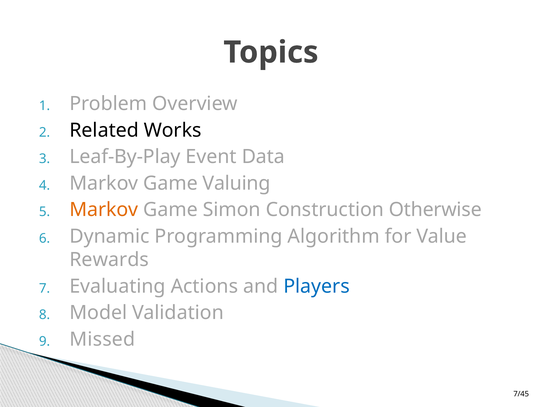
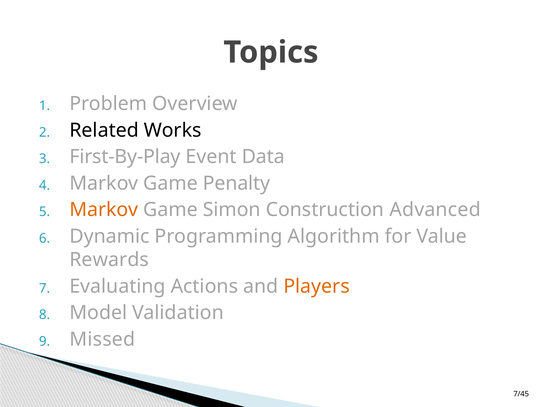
Leaf-By-Play: Leaf-By-Play -> First-By-Play
Valuing: Valuing -> Penalty
Otherwise: Otherwise -> Advanced
Players colour: blue -> orange
